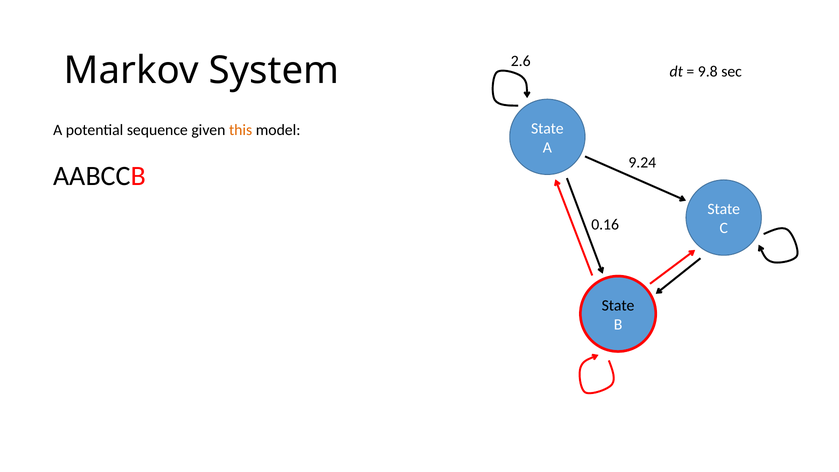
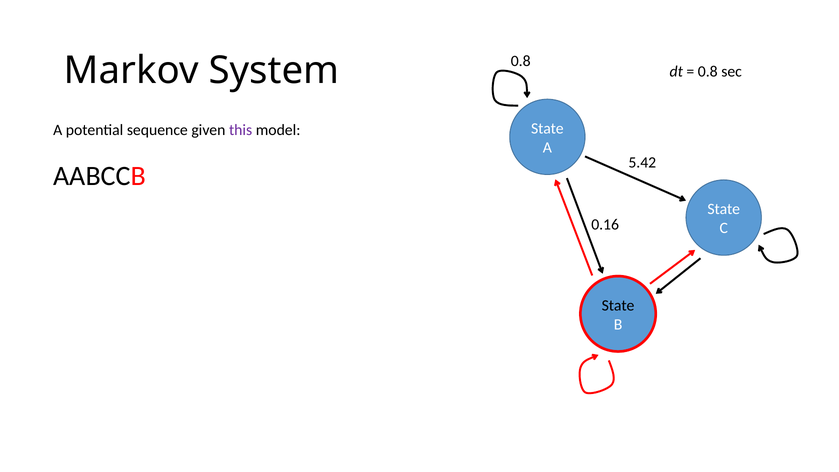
2.6 at (521, 61): 2.6 -> 0.8
9.8 at (708, 72): 9.8 -> 0.8
this colour: orange -> purple
9.24: 9.24 -> 5.42
